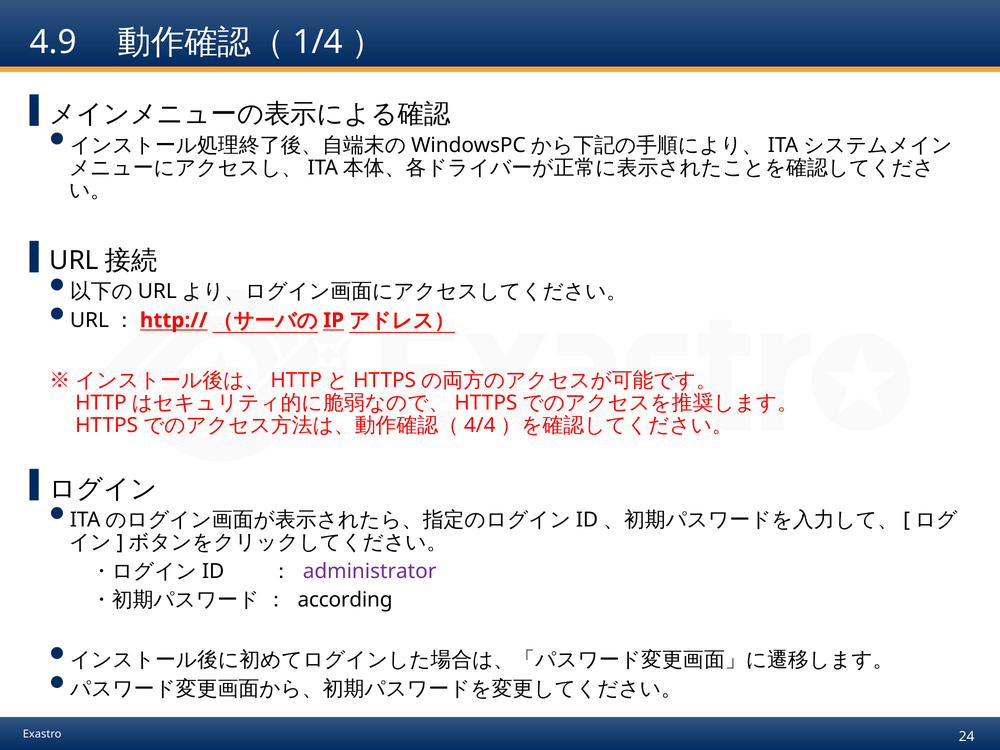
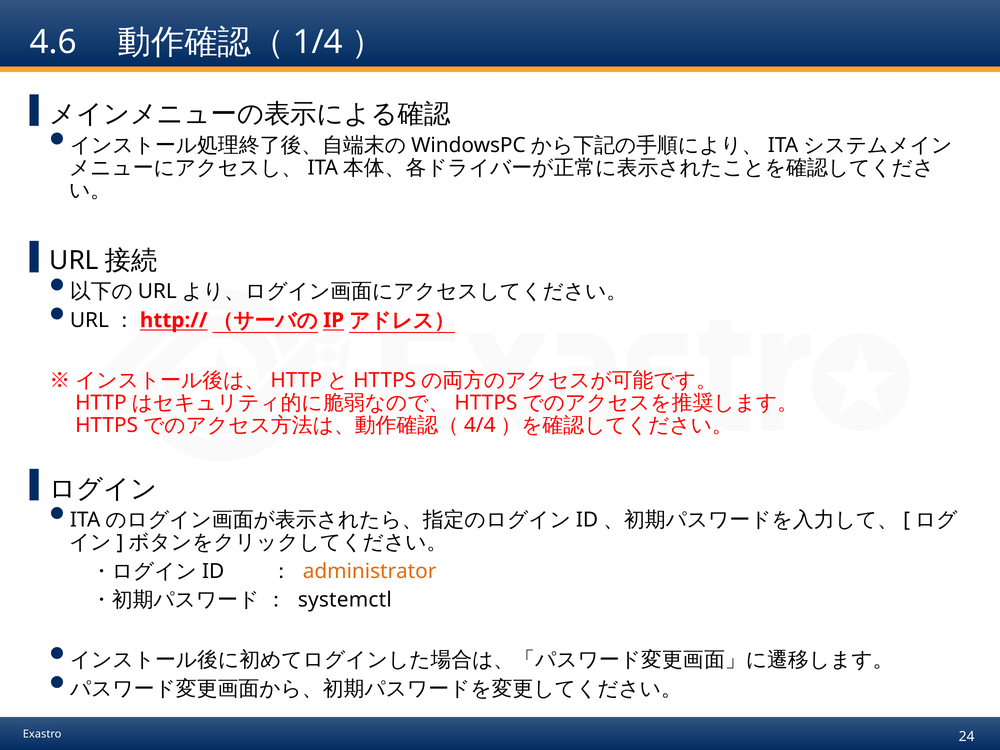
4.9: 4.9 -> 4.6
administrator colour: purple -> orange
according: according -> systemctl
